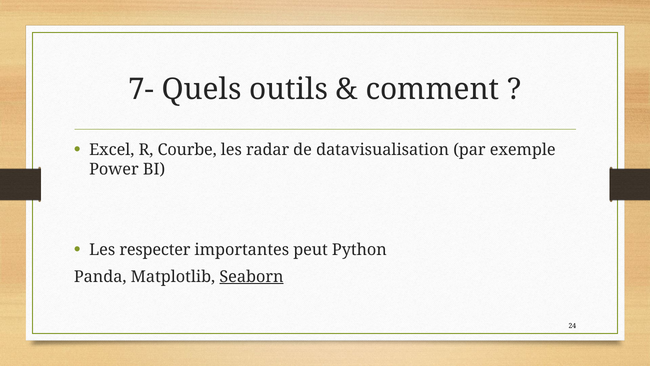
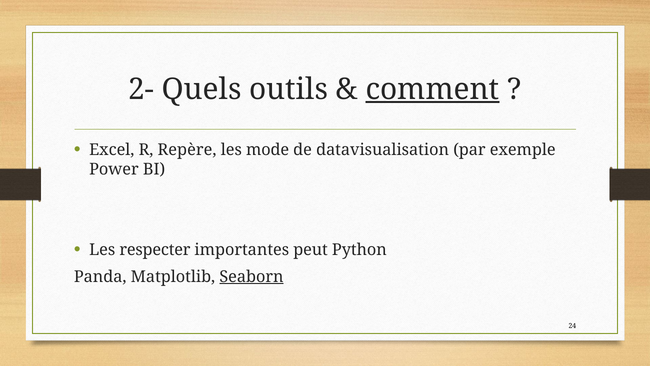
7-: 7- -> 2-
comment underline: none -> present
Courbe: Courbe -> Repère
radar: radar -> mode
